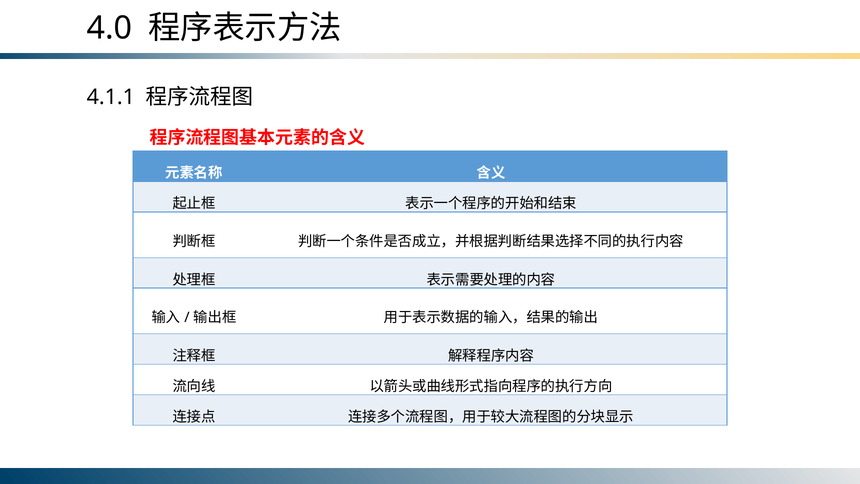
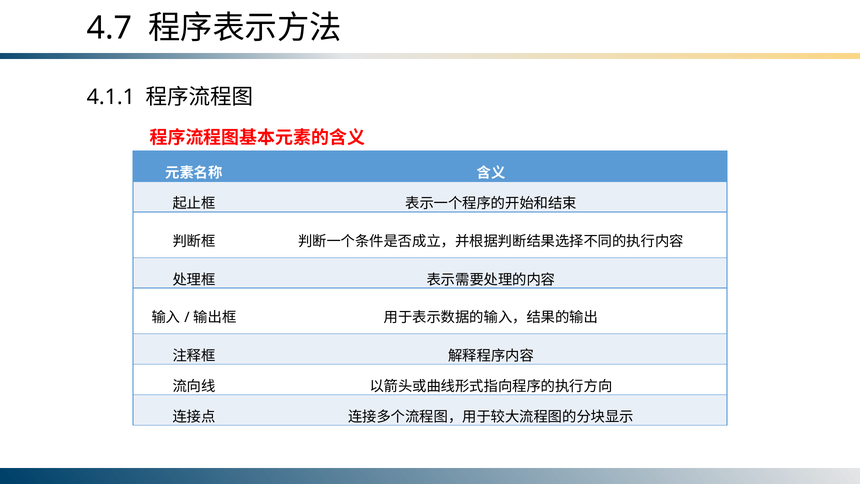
4.0: 4.0 -> 4.7
